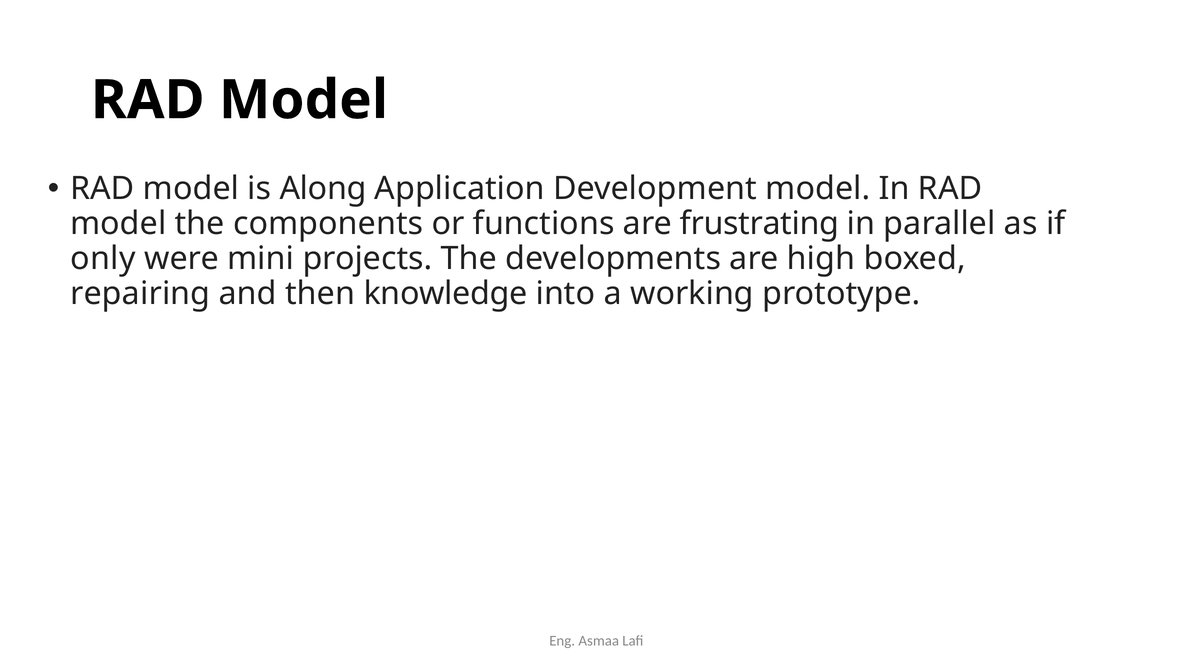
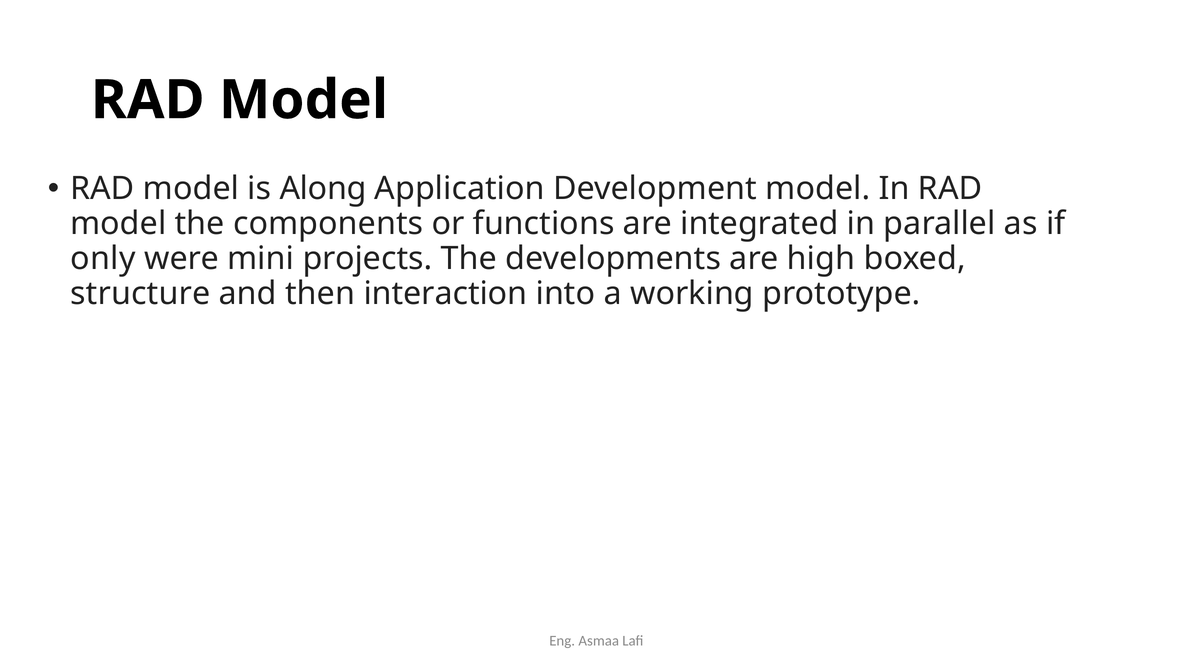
frustrating: frustrating -> integrated
repairing: repairing -> structure
knowledge: knowledge -> interaction
